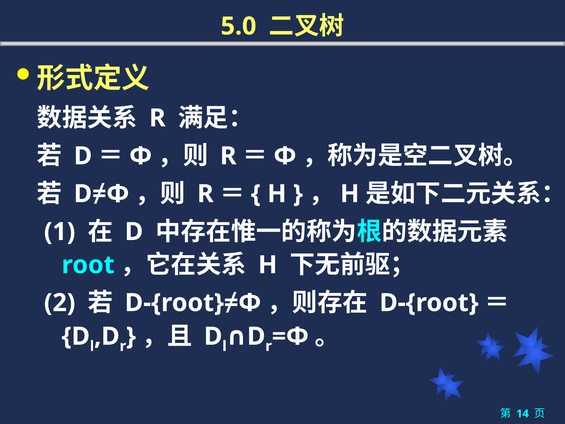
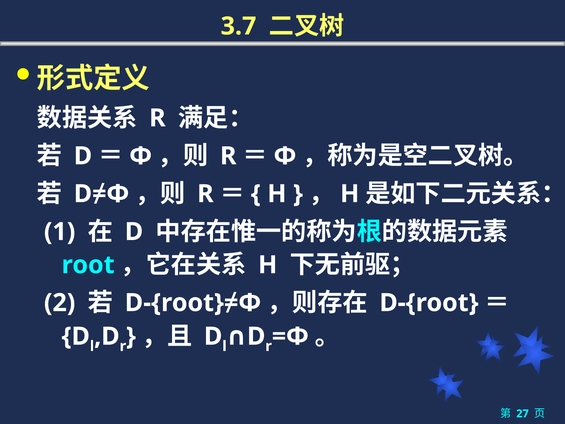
5.0: 5.0 -> 3.7
14: 14 -> 27
